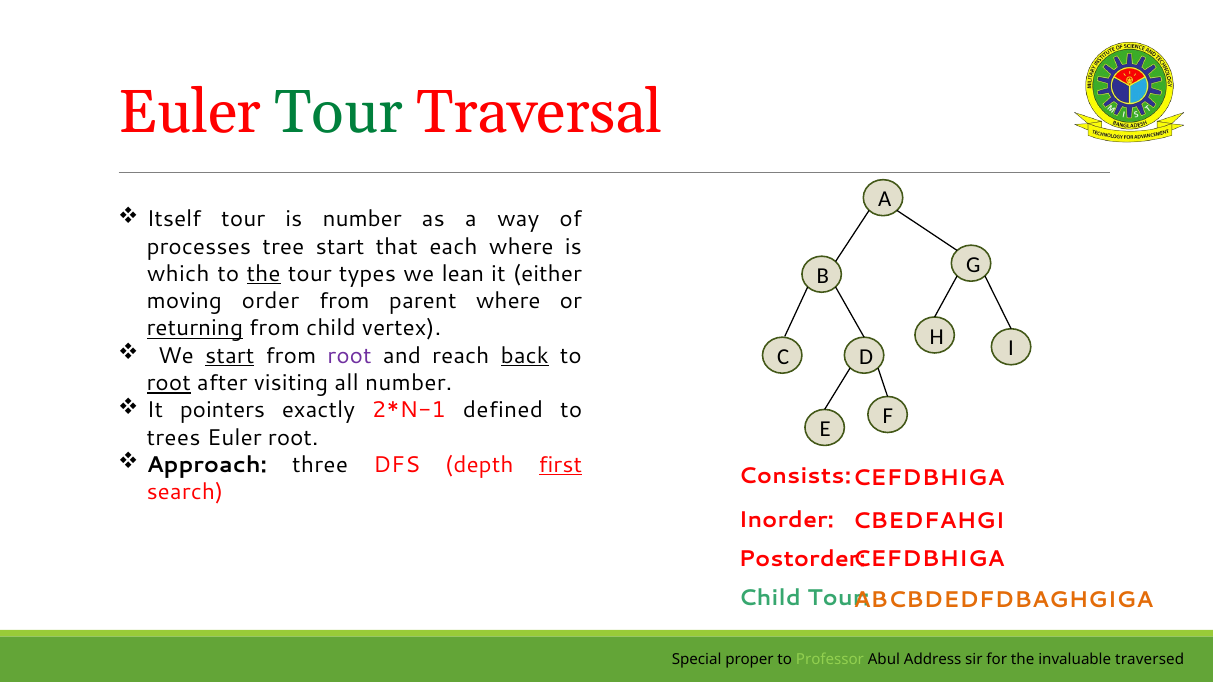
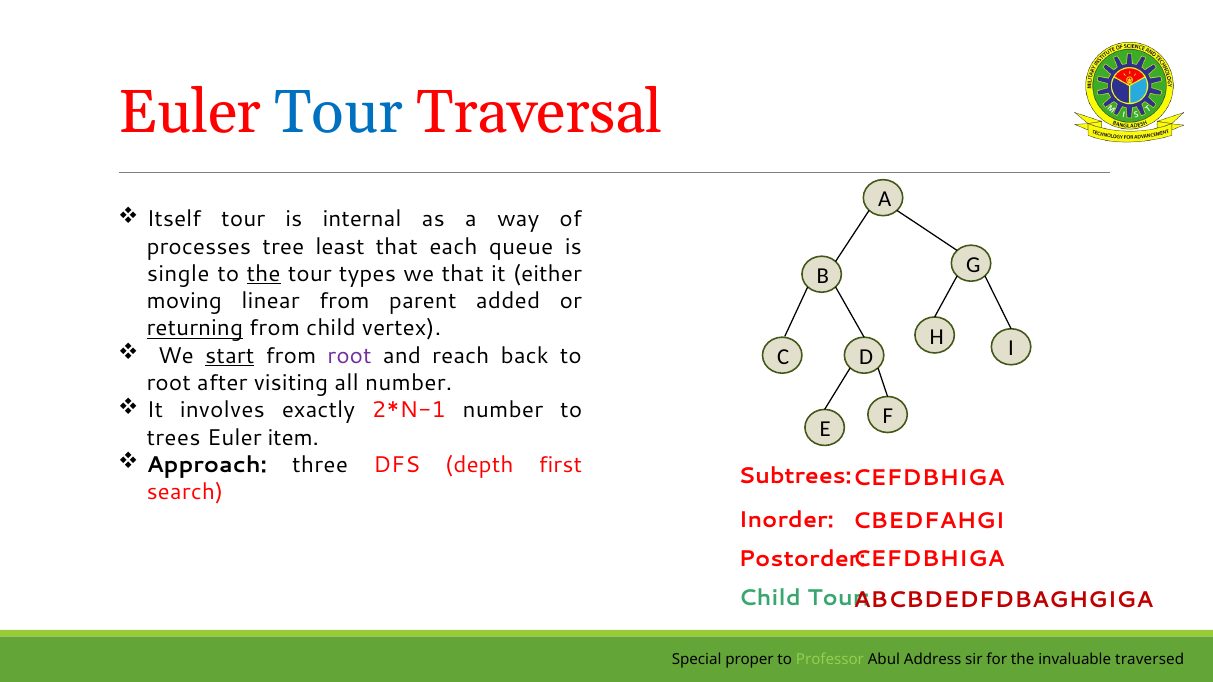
Tour at (339, 113) colour: green -> blue
is number: number -> internal
tree start: start -> least
each where: where -> queue
which: which -> single
we lean: lean -> that
order: order -> linear
parent where: where -> added
back underline: present -> none
root at (169, 383) underline: present -> none
pointers: pointers -> involves
defined at (503, 411): defined -> number
Euler root: root -> item
first underline: present -> none
Consists: Consists -> Subtrees
ABCBDEDFDBAGHGIGA colour: orange -> red
